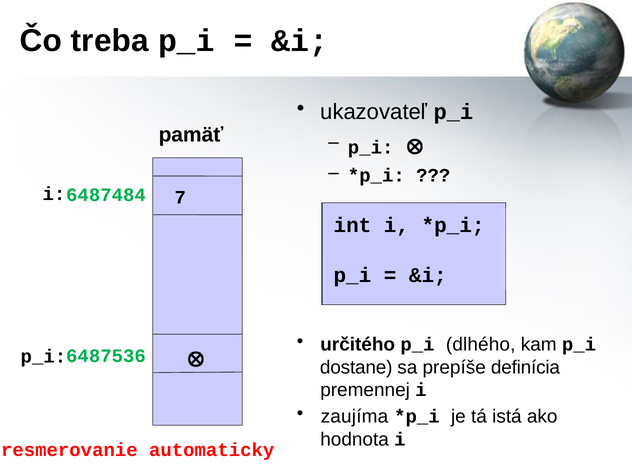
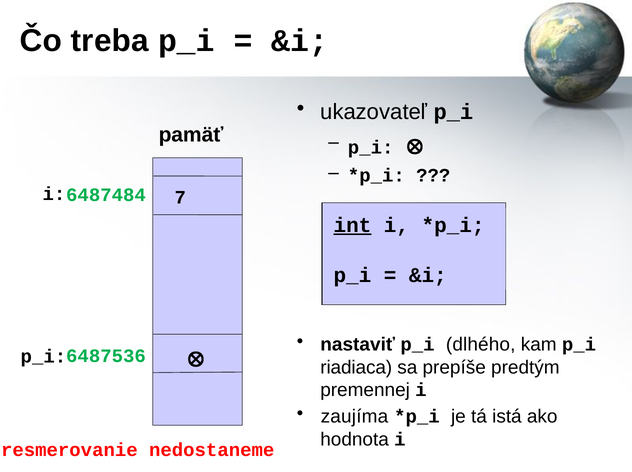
int underline: none -> present
určitého: určitého -> nastaviť
dostane: dostane -> riadiaca
definícia: definícia -> predtým
automaticky: automaticky -> nedostaneme
